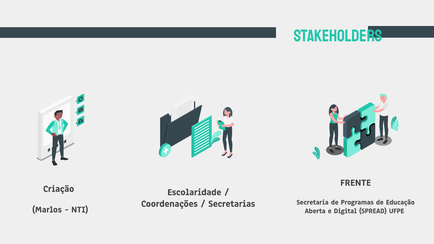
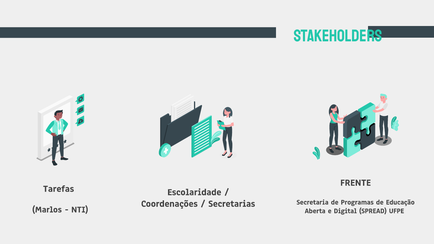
Criação: Criação -> Tarefas
